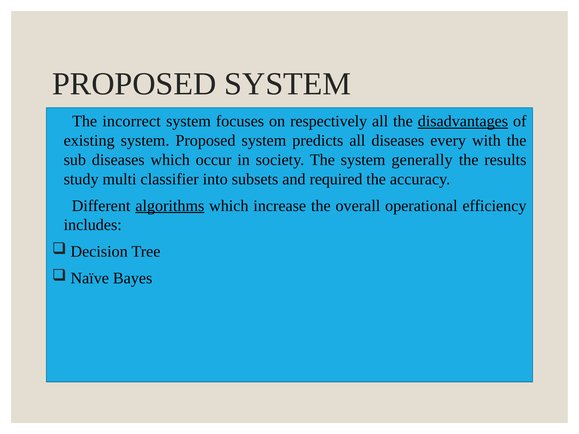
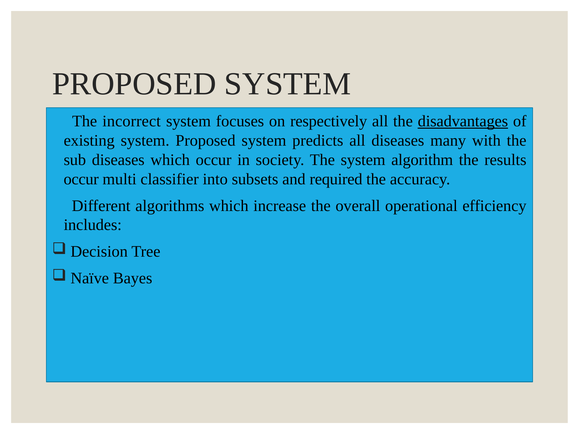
every: every -> many
generally: generally -> algorithm
study at (81, 179): study -> occur
algorithms underline: present -> none
